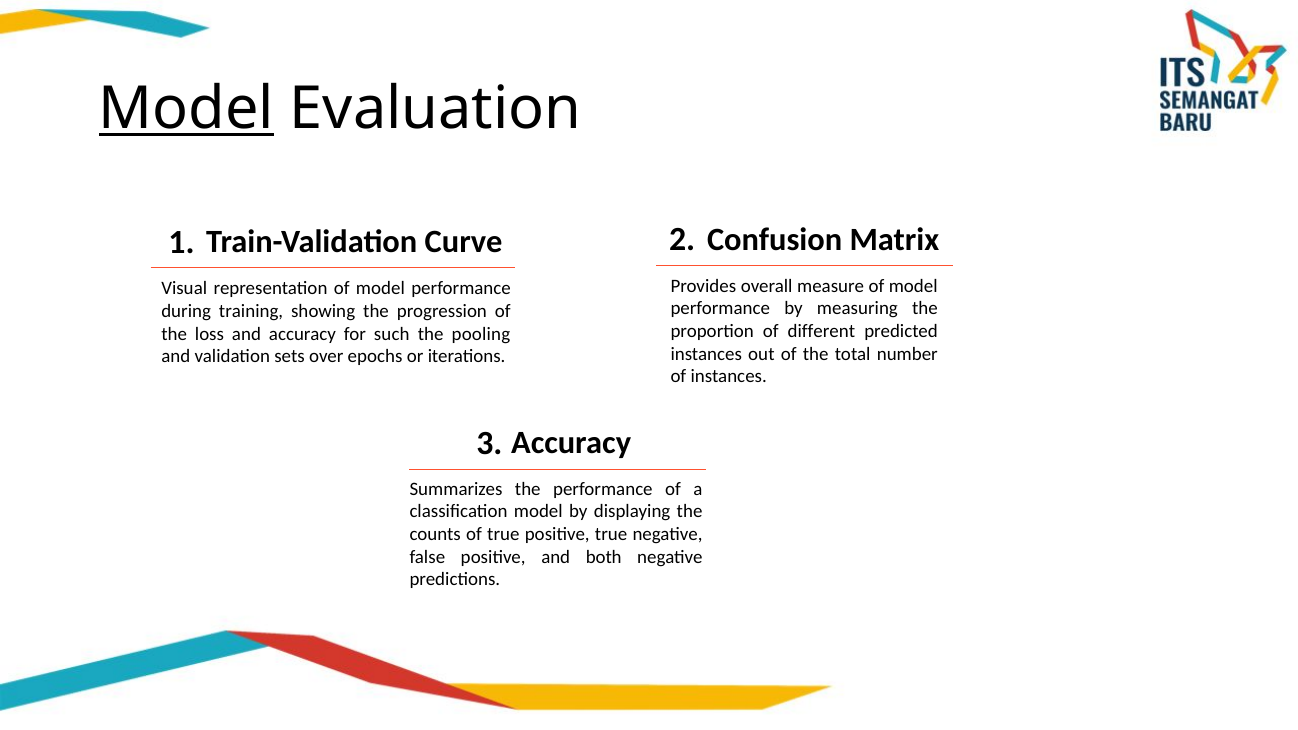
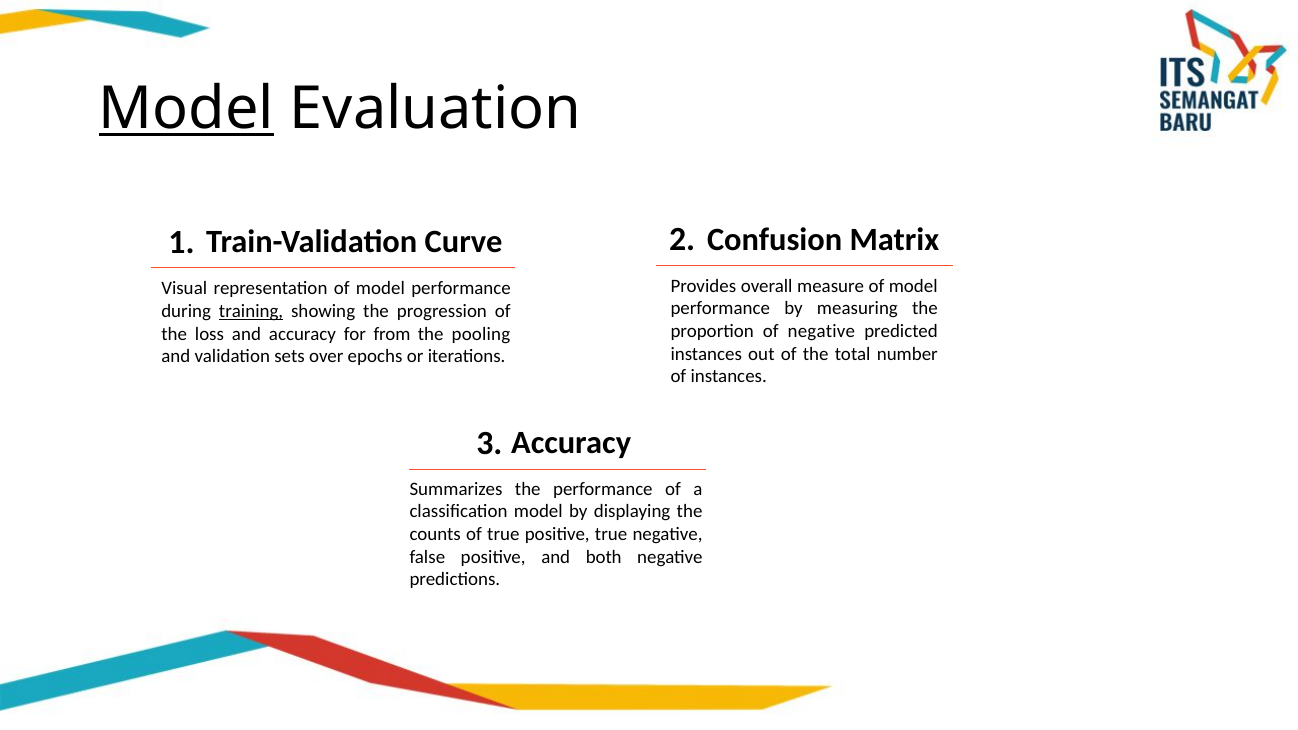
training underline: none -> present
of different: different -> negative
such: such -> from
